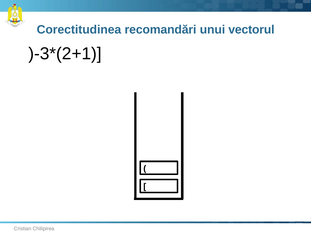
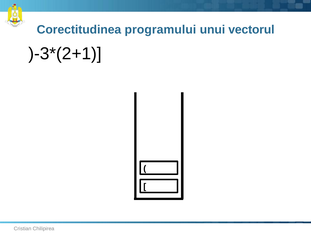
recomandări: recomandări -> programului
